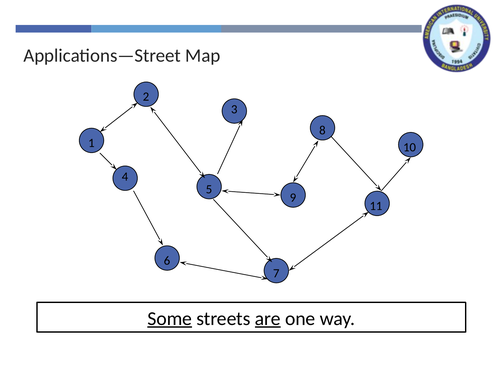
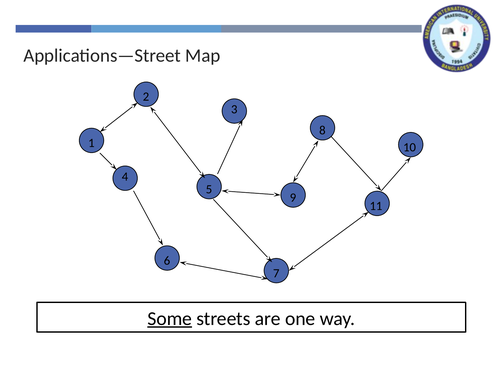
are underline: present -> none
